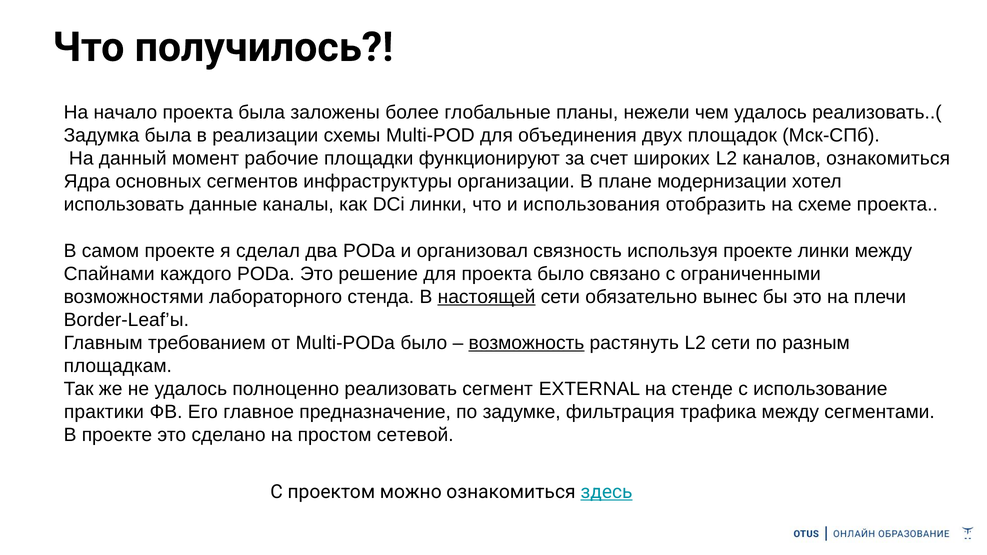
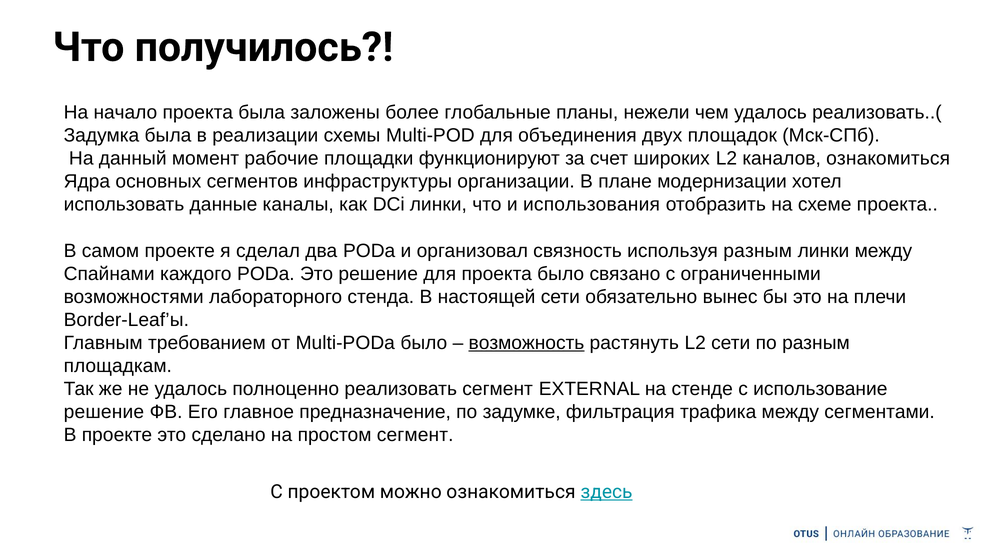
используя проекте: проекте -> разным
настоящей underline: present -> none
практики at (104, 412): практики -> решение
простом сетевой: сетевой -> сегмент
